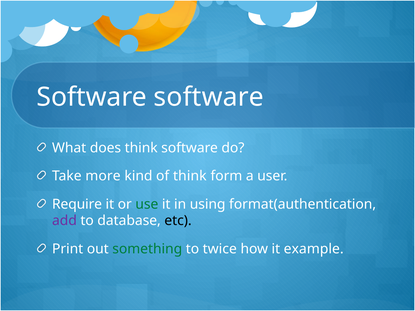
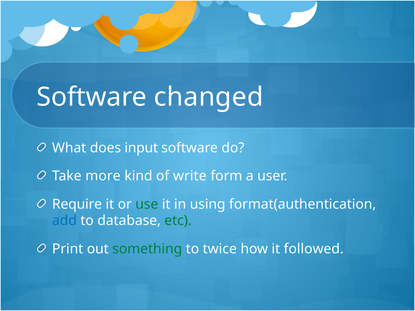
Software software: software -> changed
does think: think -> input
of think: think -> write
add colour: purple -> blue
etc colour: black -> green
example: example -> followed
